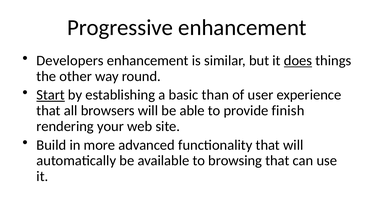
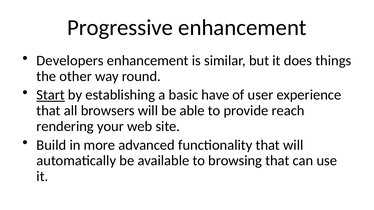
does underline: present -> none
than: than -> have
finish: finish -> reach
